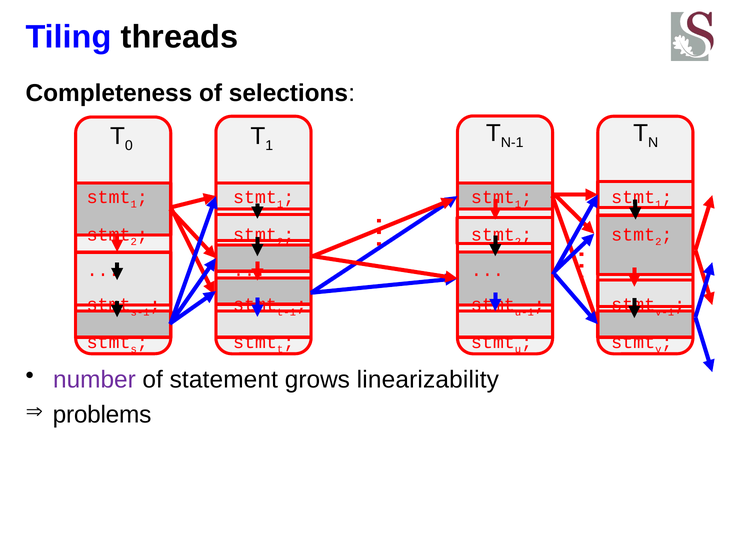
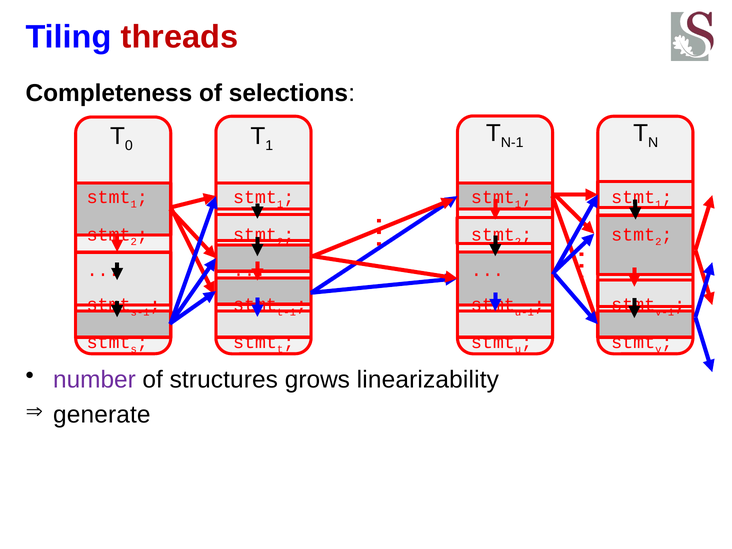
threads colour: black -> red
statement: statement -> structures
problems: problems -> generate
